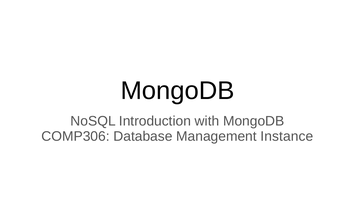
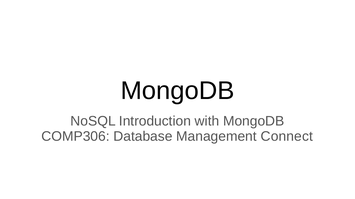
Instance: Instance -> Connect
